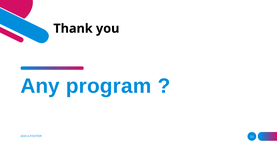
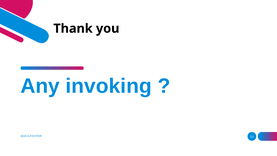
program: program -> invoking
